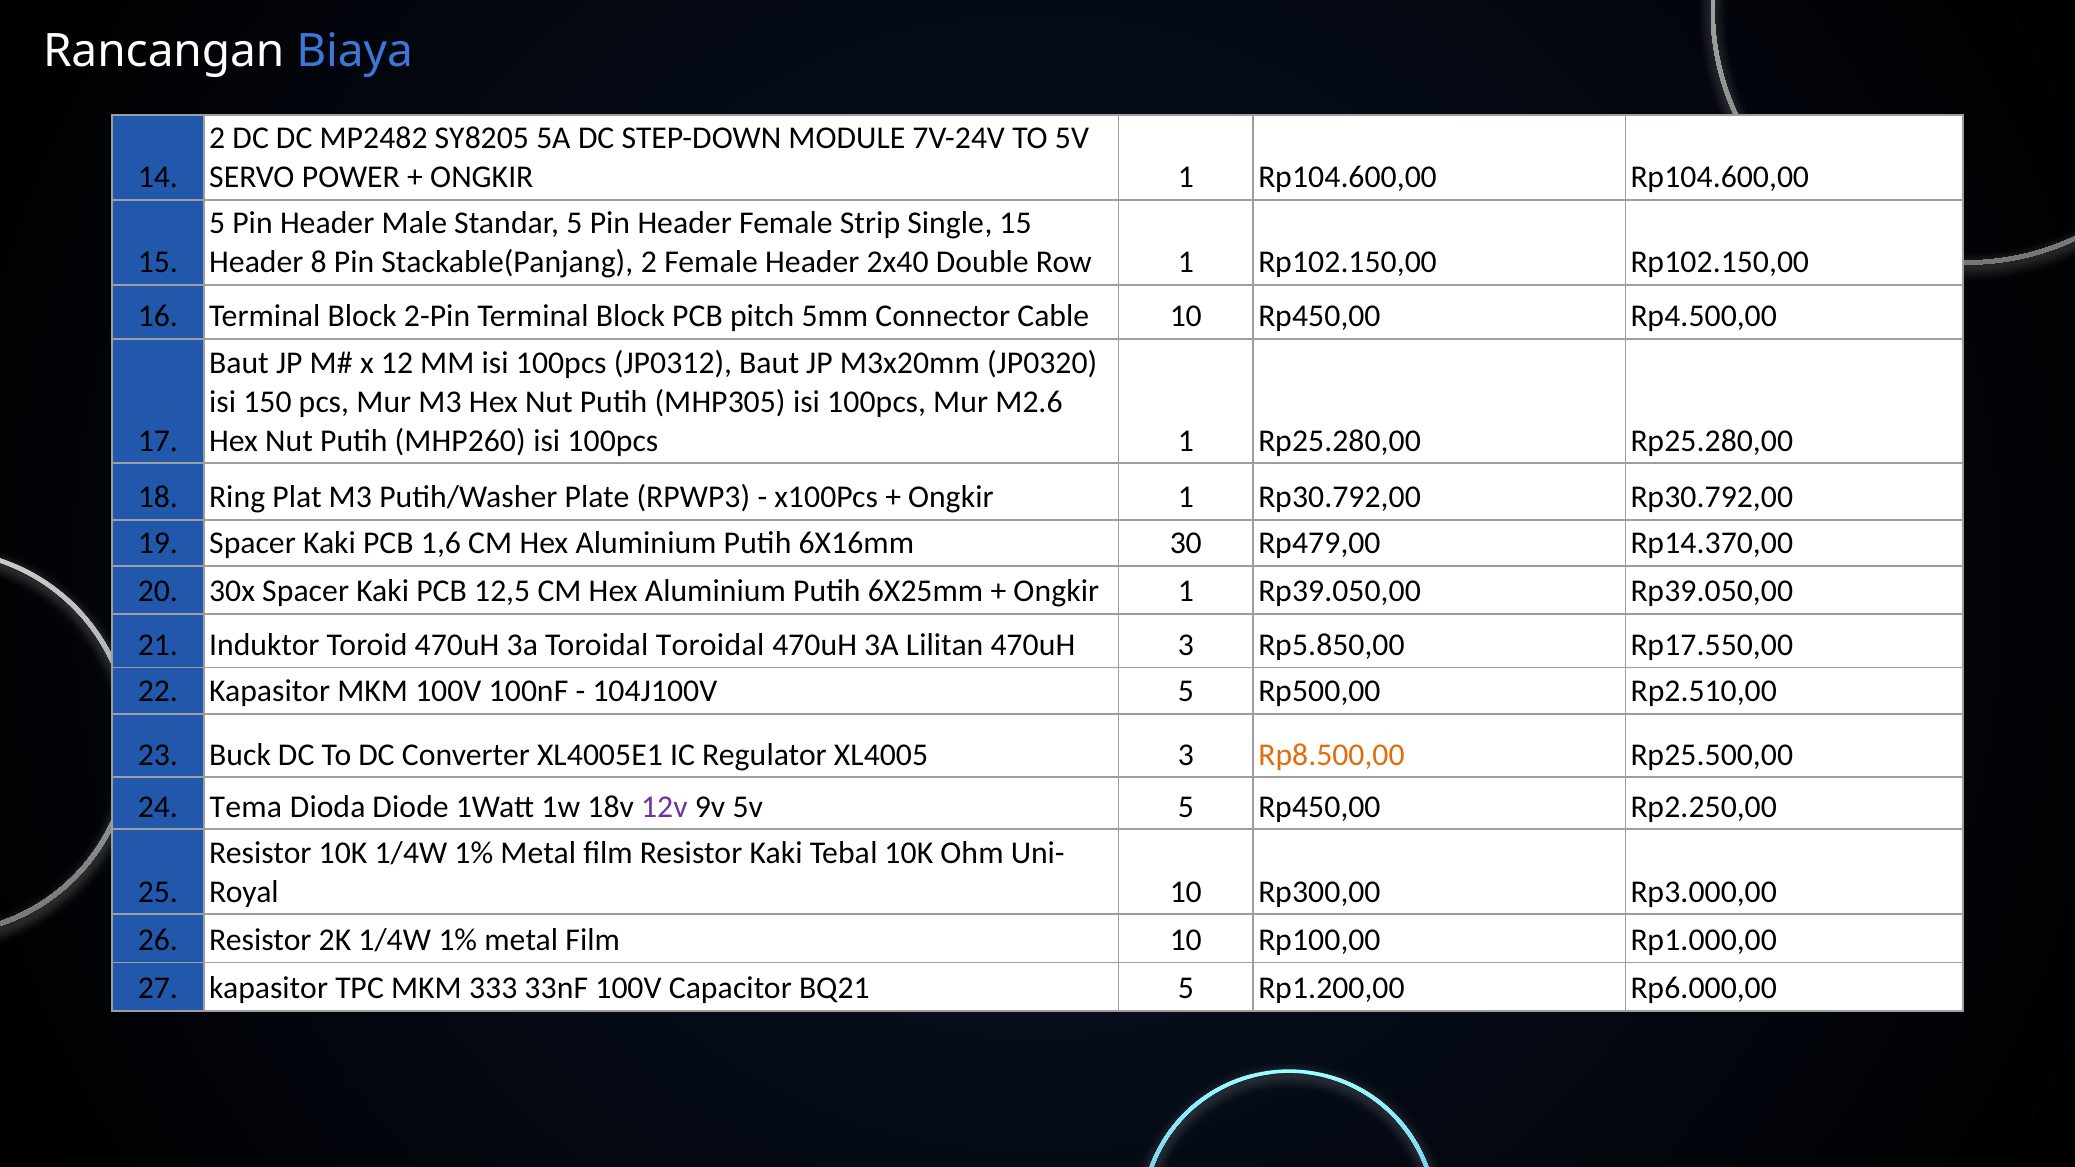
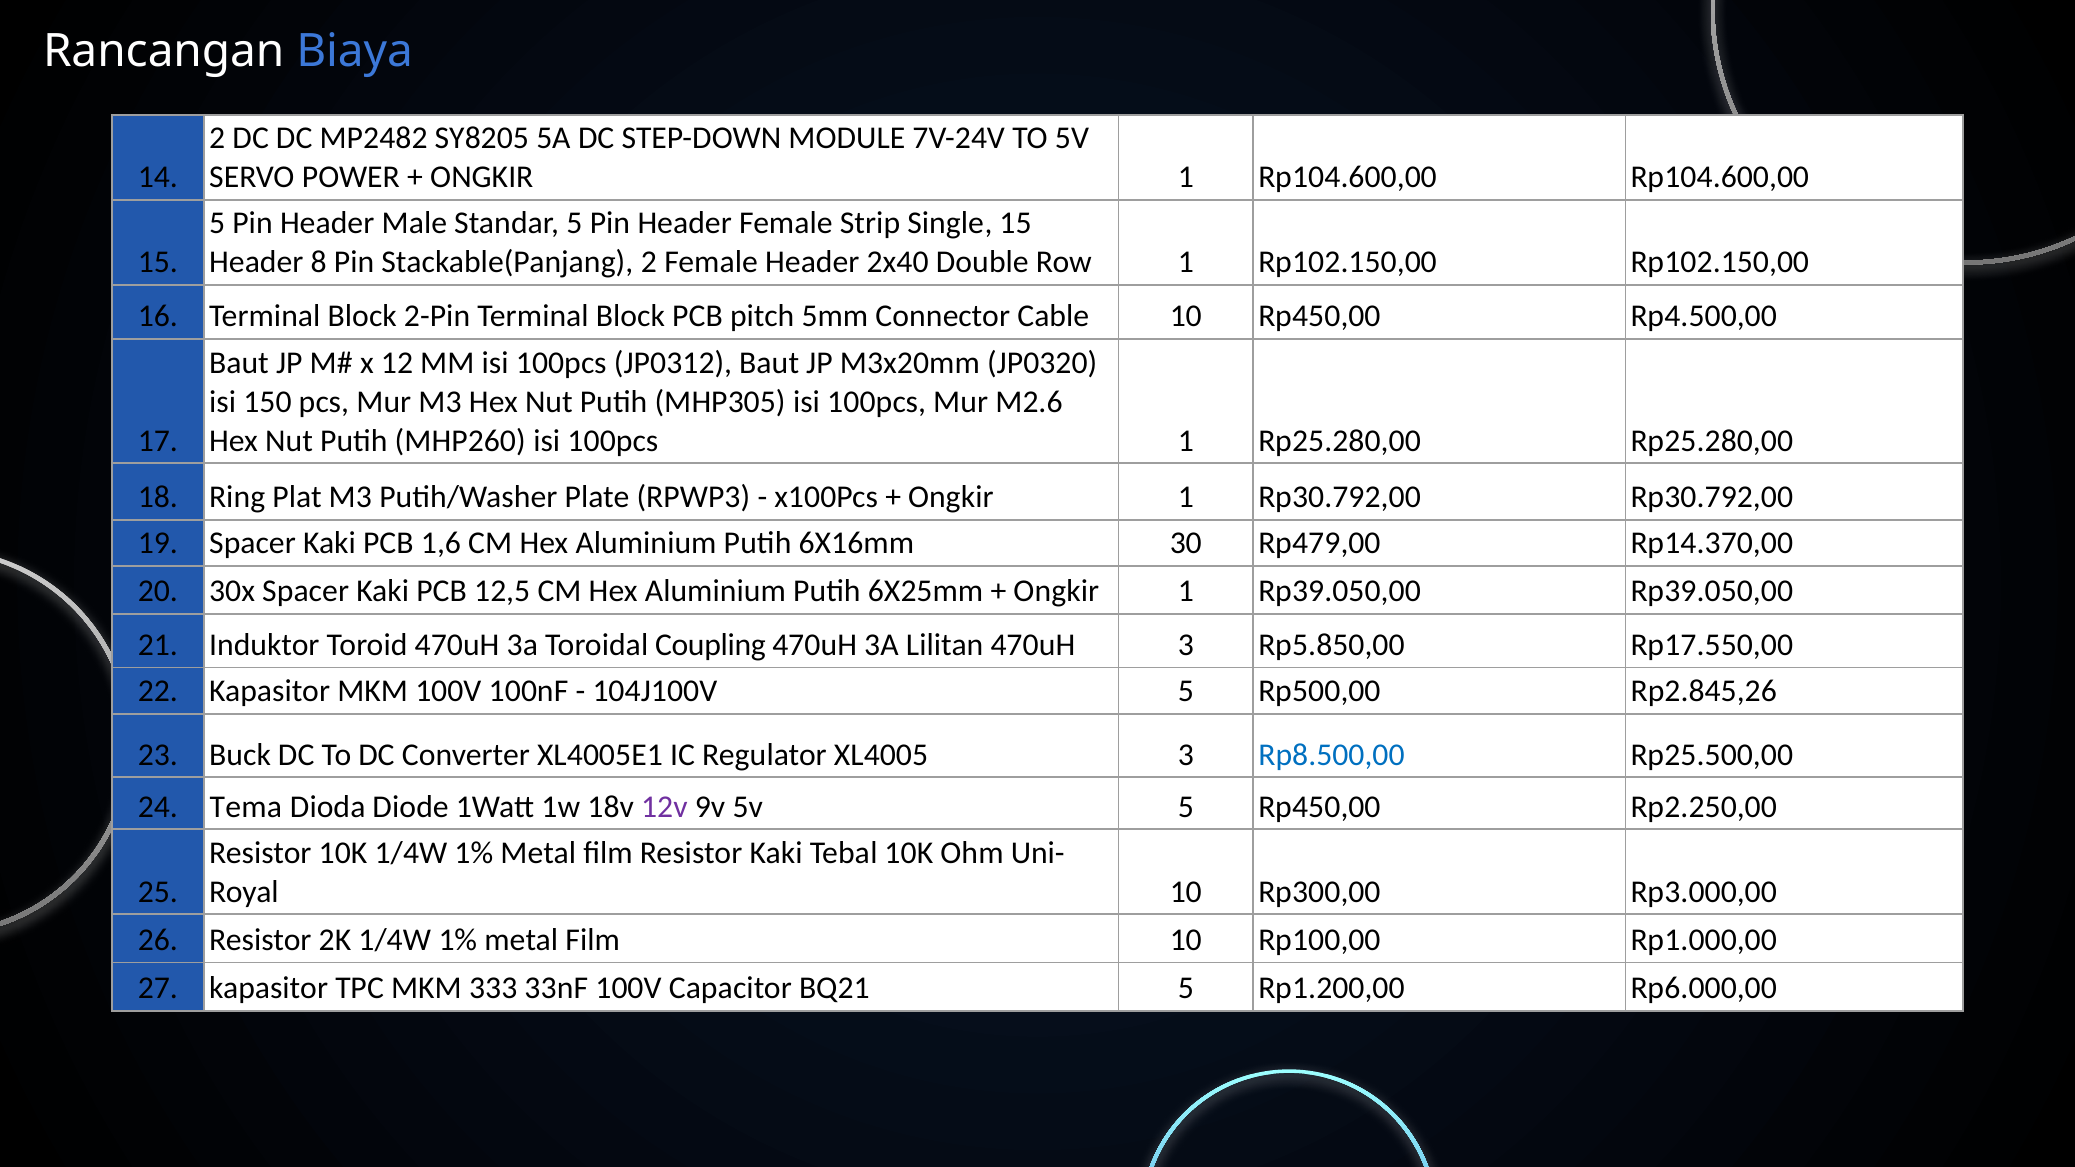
Toroidal Toroidal: Toroidal -> Coupling
Rp2.510,00: Rp2.510,00 -> Rp2.845,26
Rp8.500,00 colour: orange -> blue
